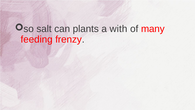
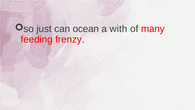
salt: salt -> just
plants: plants -> ocean
